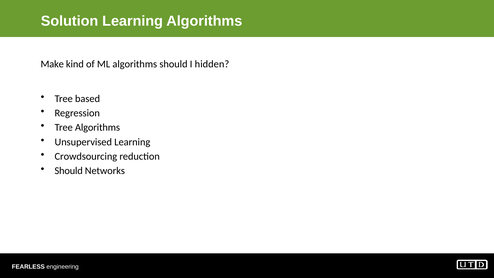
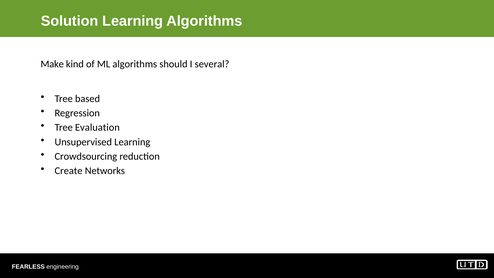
hidden: hidden -> several
Tree Algorithms: Algorithms -> Evaluation
Should at (69, 171): Should -> Create
